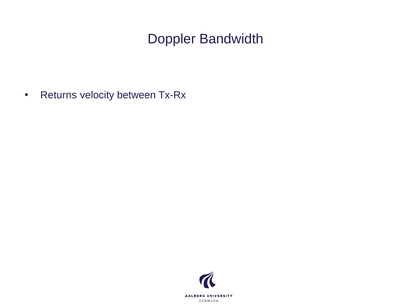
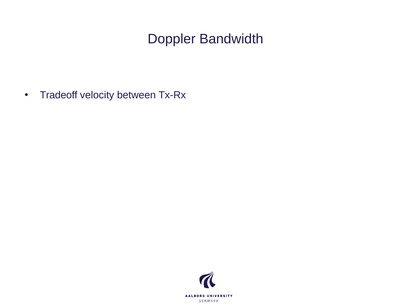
Returns: Returns -> Tradeoff
